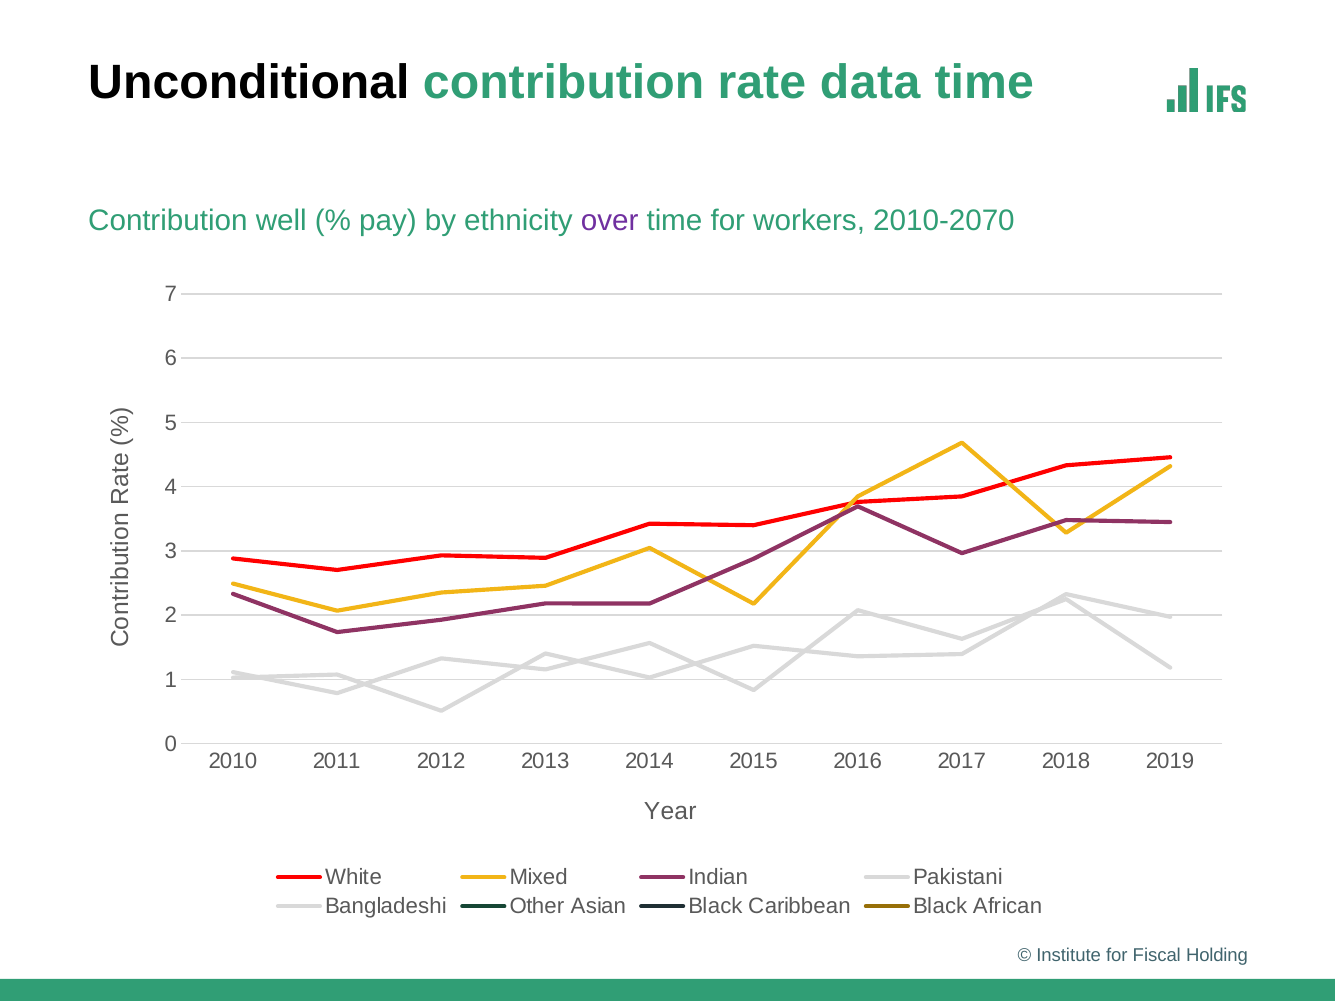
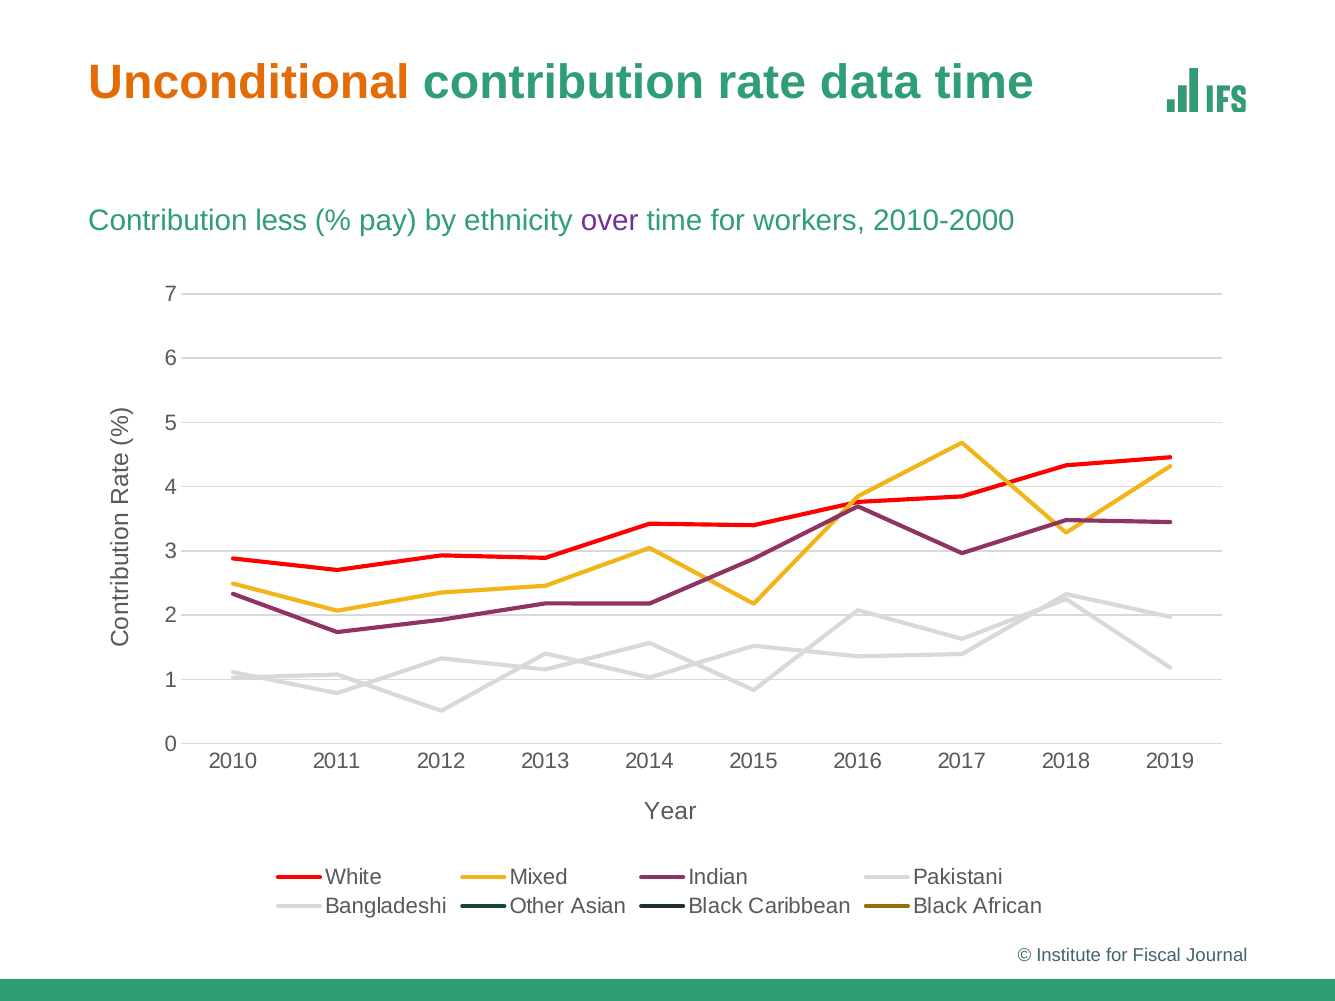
Unconditional colour: black -> orange
well: well -> less
2010-2070: 2010-2070 -> 2010-2000
Holding: Holding -> Journal
